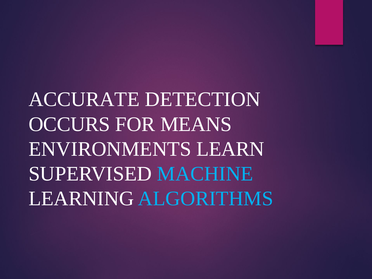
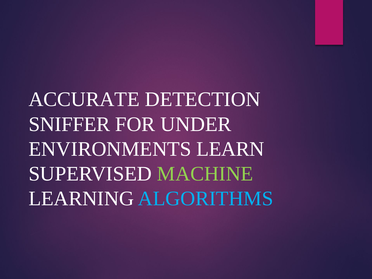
OCCURS: OCCURS -> SNIFFER
MEANS: MEANS -> UNDER
MACHINE colour: light blue -> light green
